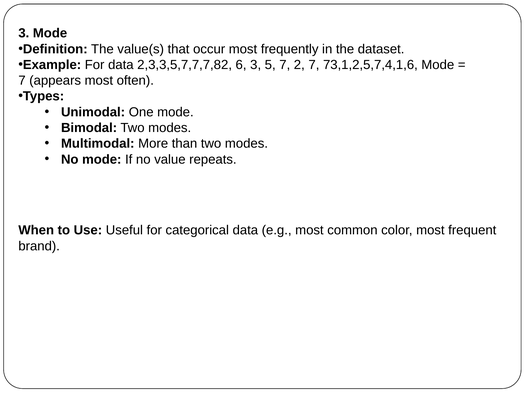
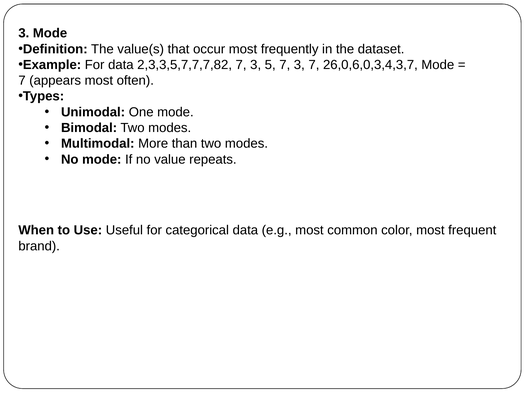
2,3,3,5,7,7,7,82 6: 6 -> 7
5 7 2: 2 -> 3
73,1,2,5,7,4,1,6: 73,1,2,5,7,4,1,6 -> 26,0,6,0,3,4,3,7
